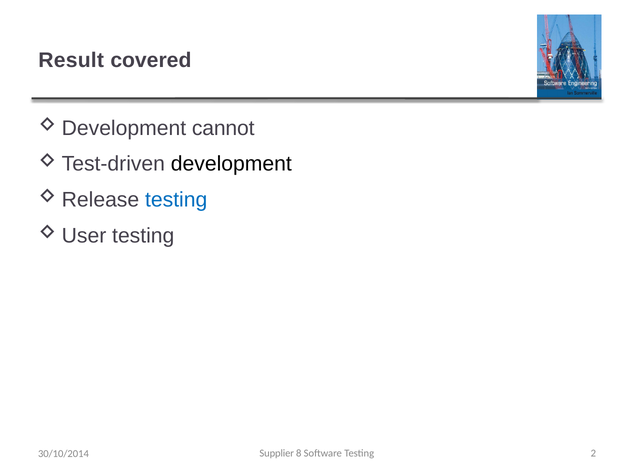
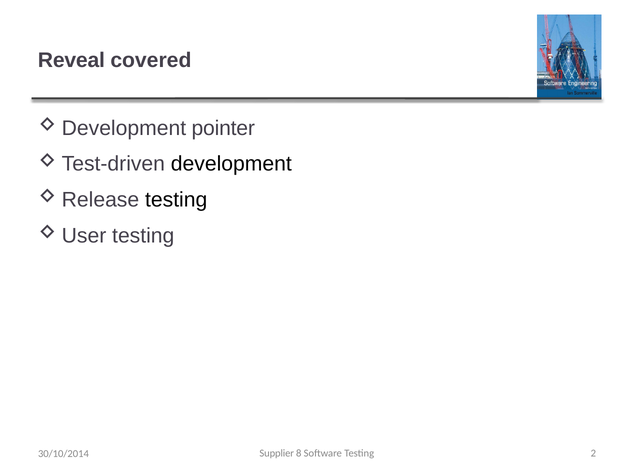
Result: Result -> Reveal
cannot: cannot -> pointer
testing at (176, 200) colour: blue -> black
